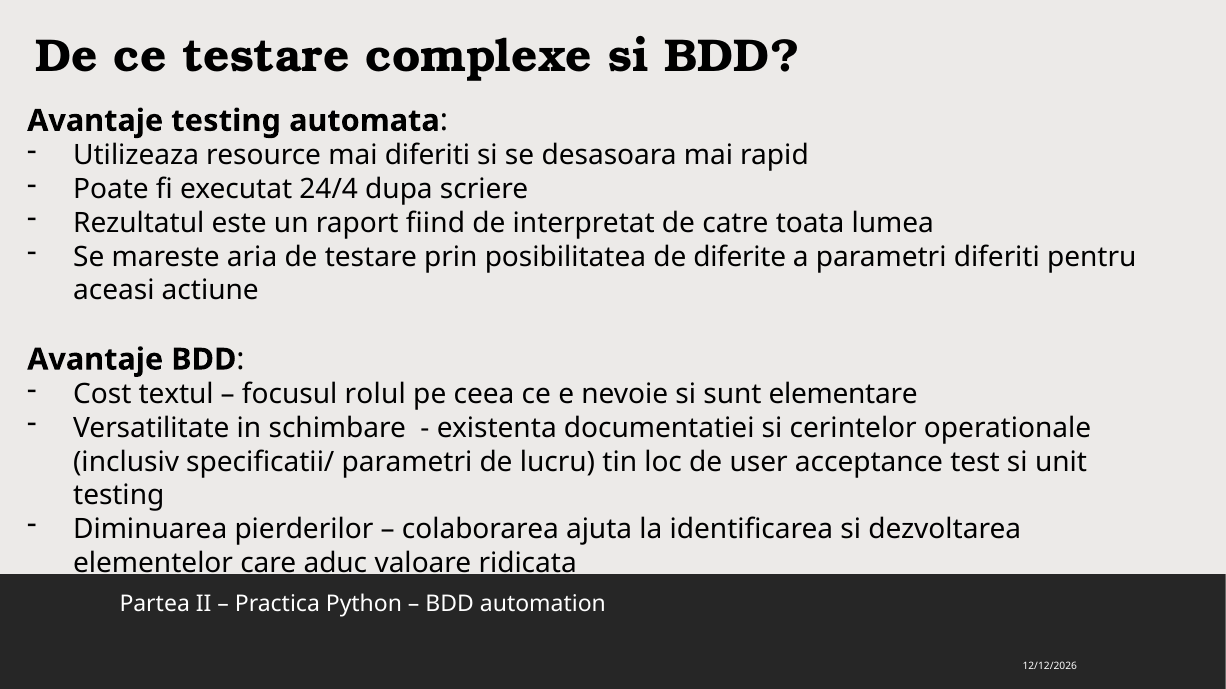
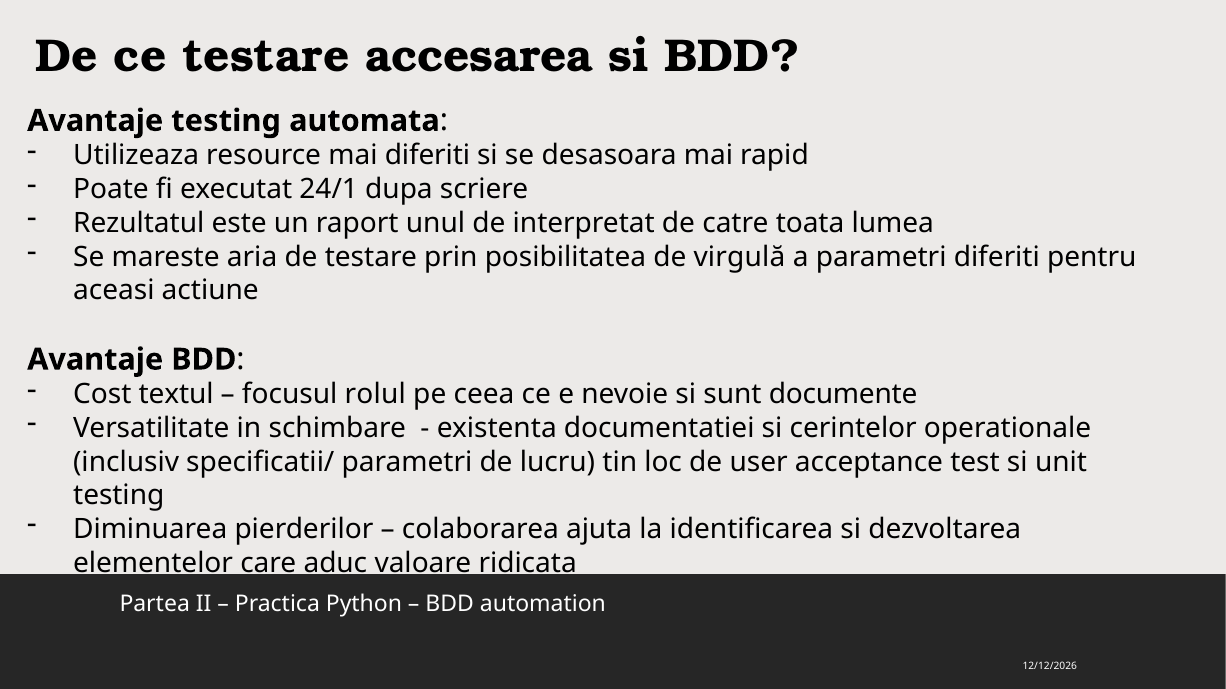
complexe: complexe -> accesarea
24/4: 24/4 -> 24/1
fiind: fiind -> unul
diferite: diferite -> virgulă
elementare: elementare -> documente
